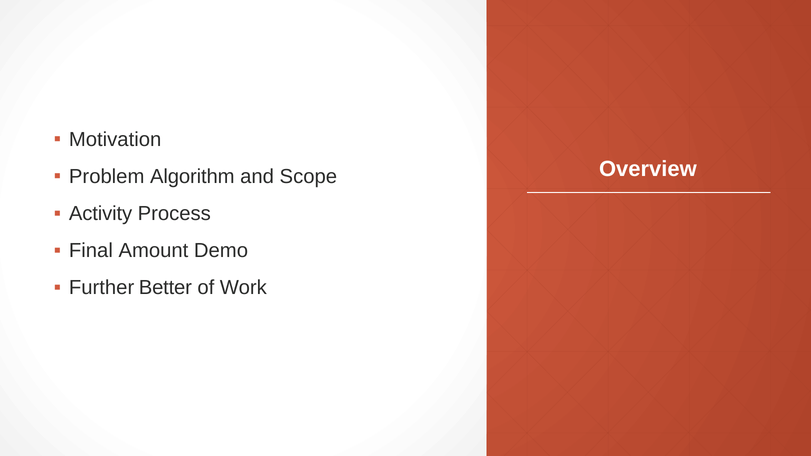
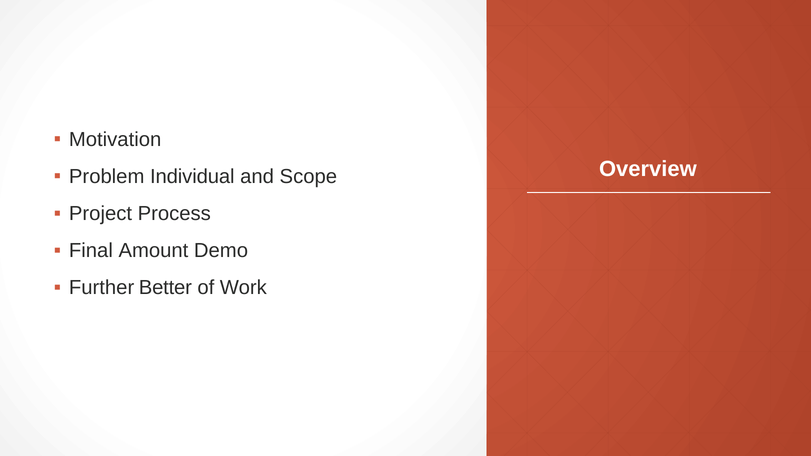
Algorithm: Algorithm -> Individual
Activity: Activity -> Project
